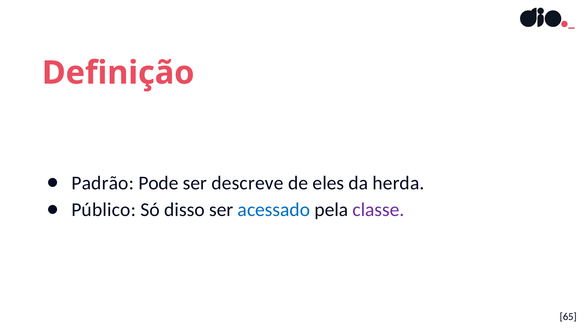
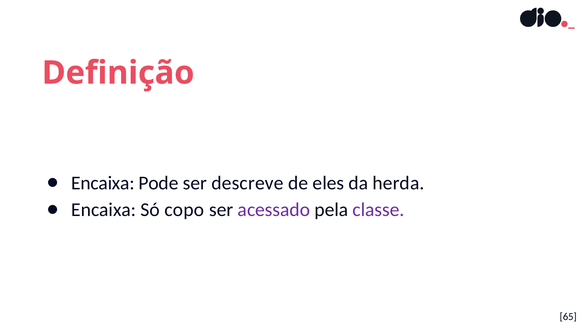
Padrão at (103, 183): Padrão -> Encaixa
Público at (104, 210): Público -> Encaixa
disso: disso -> copo
acessado colour: blue -> purple
